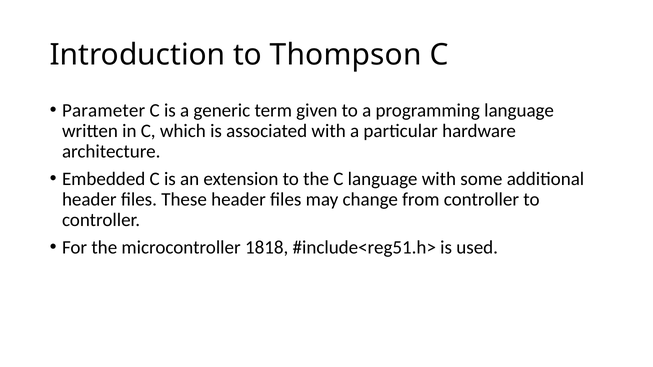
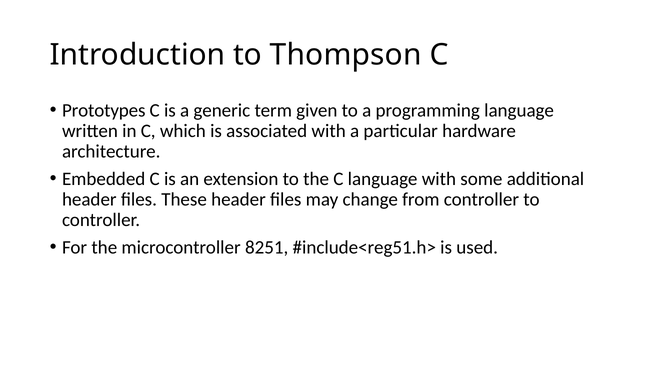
Parameter: Parameter -> Prototypes
1818: 1818 -> 8251
